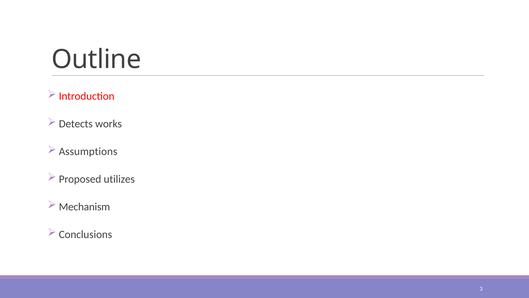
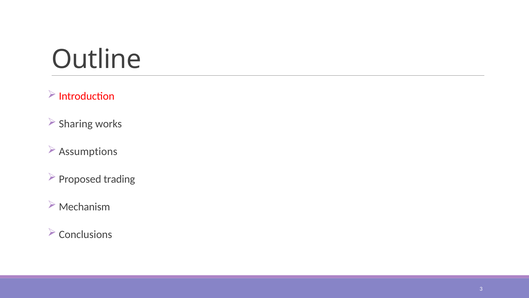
Detects: Detects -> Sharing
utilizes: utilizes -> trading
